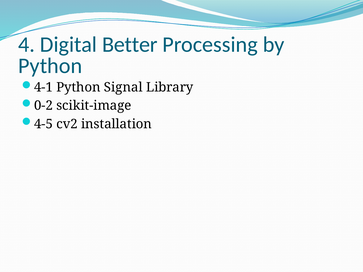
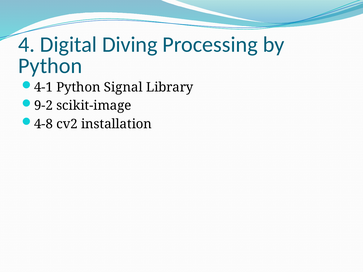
Better: Better -> Diving
0-2: 0-2 -> 9-2
4-5: 4-5 -> 4-8
